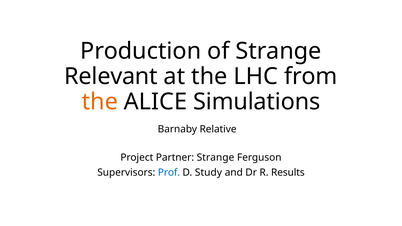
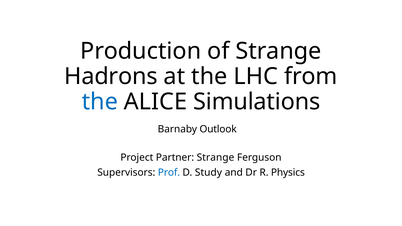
Relevant: Relevant -> Hadrons
the at (100, 102) colour: orange -> blue
Relative: Relative -> Outlook
Results: Results -> Physics
